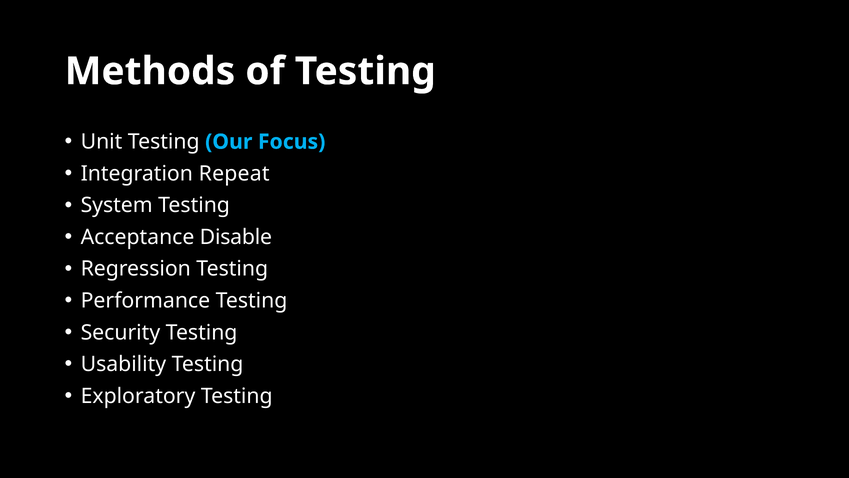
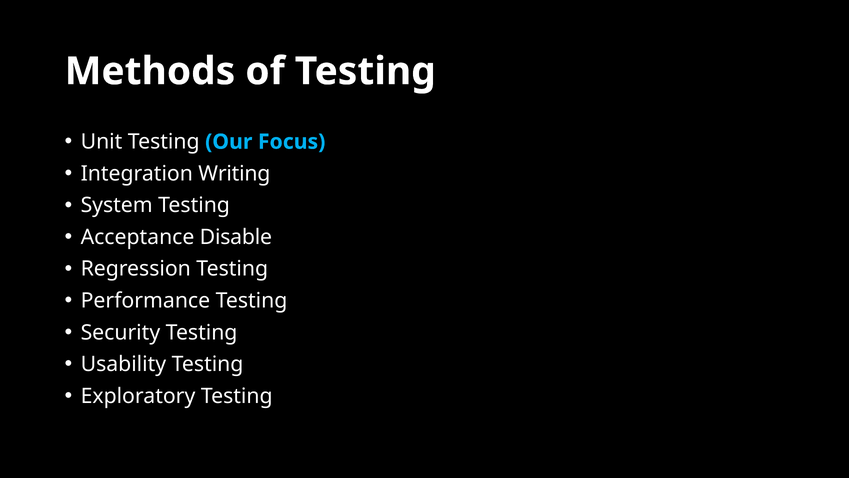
Repeat: Repeat -> Writing
